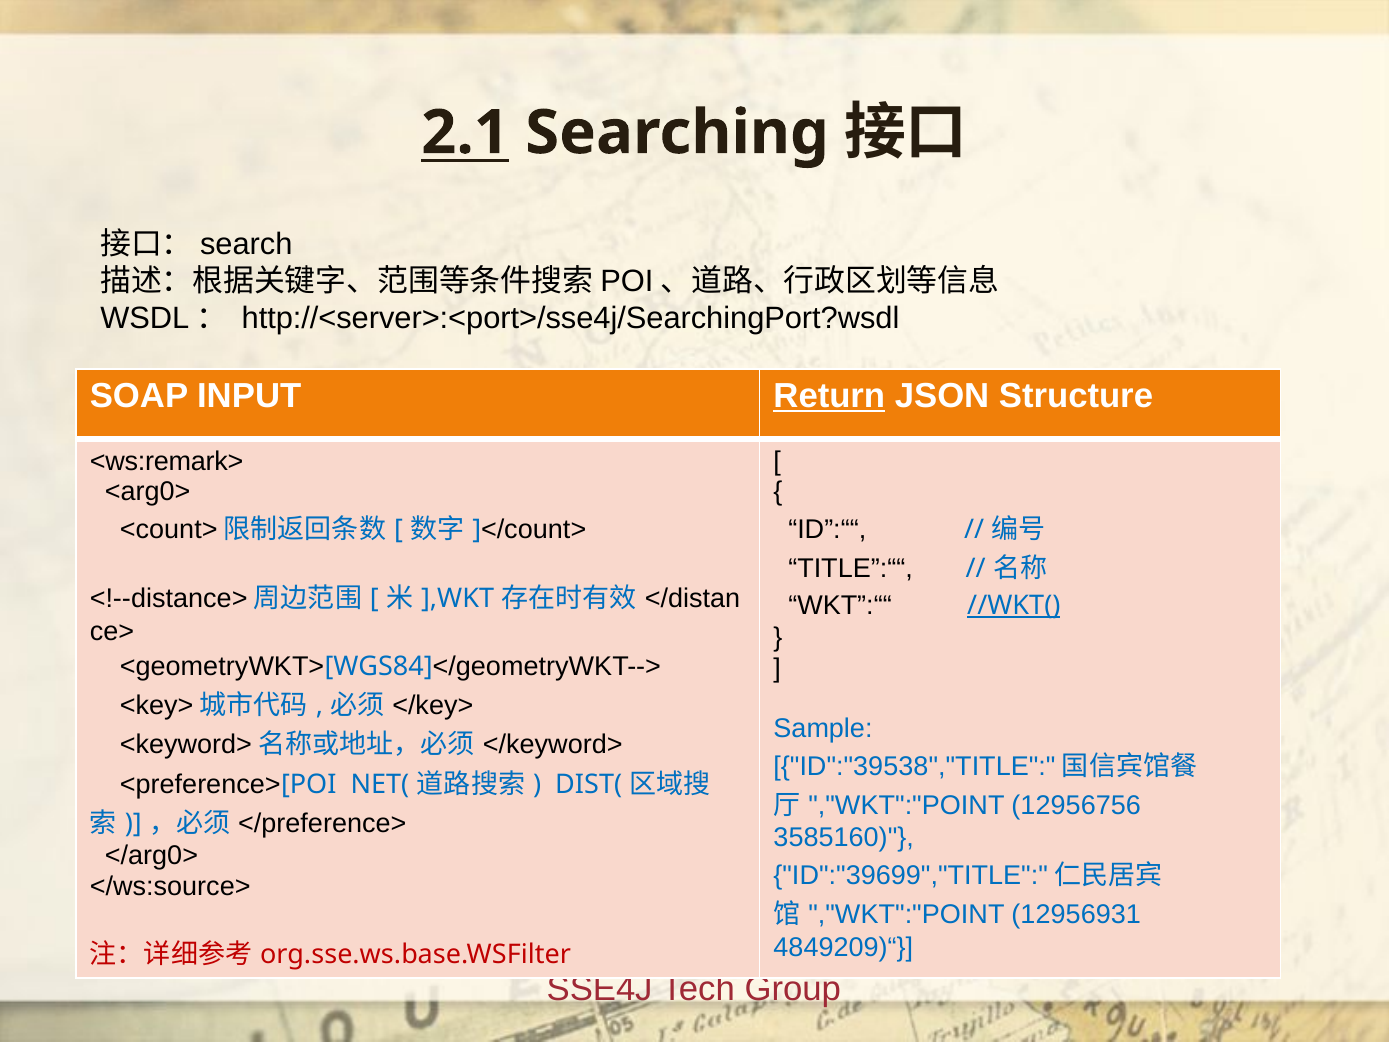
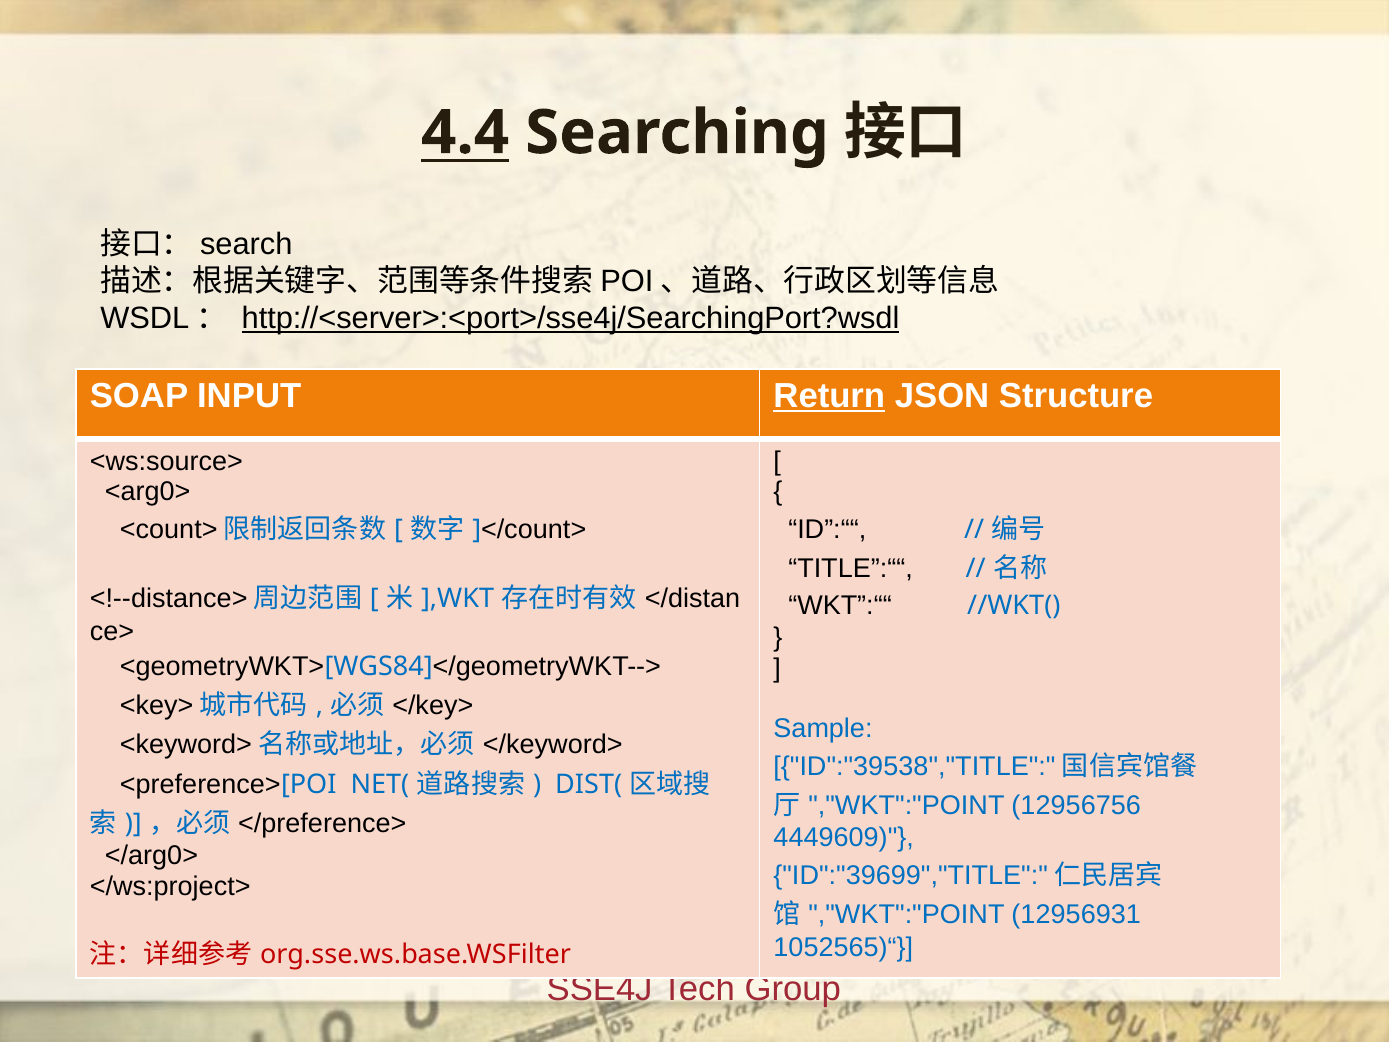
2.1: 2.1 -> 4.4
http://<server>:<port>/sse4j/SearchingPort?wsdl underline: none -> present
<ws:remark>: <ws:remark> -> <ws:source>
//WKT( underline: present -> none
3585160: 3585160 -> 4449609
</ws:source>: </ws:source> -> </ws:project>
4849209)“: 4849209)“ -> 1052565)“
